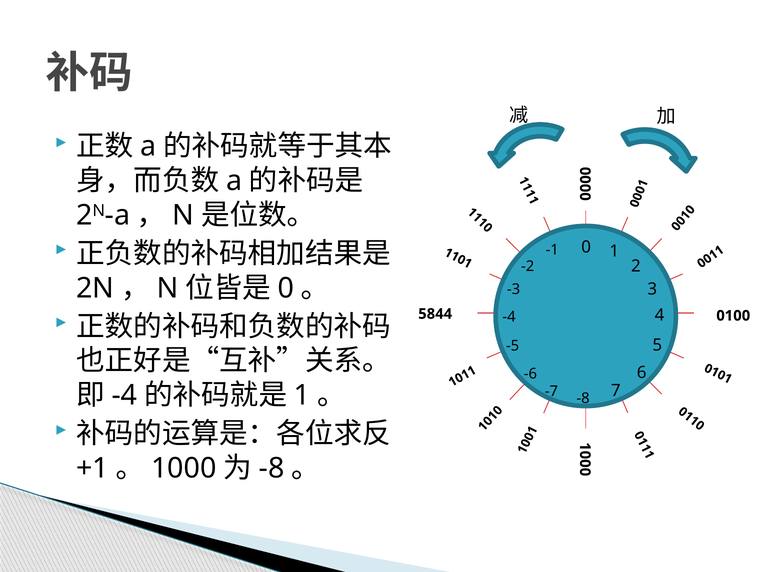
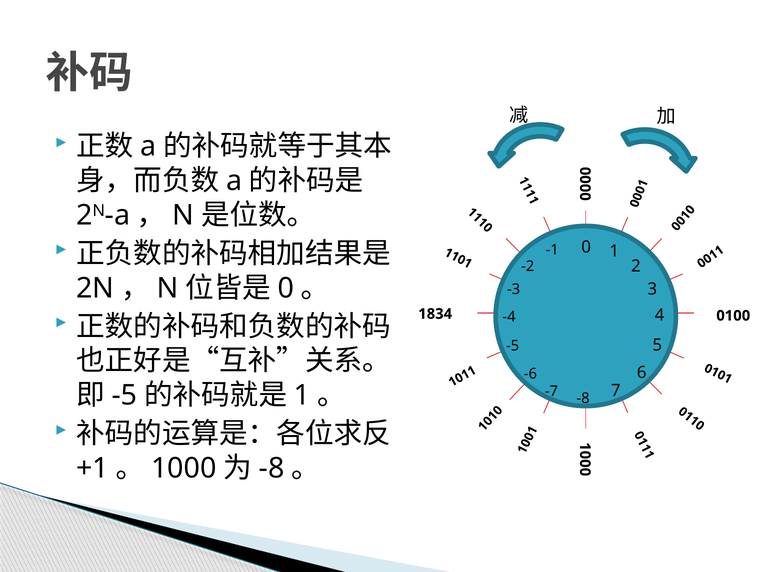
5844: 5844 -> 1834
-4 at (124, 396): -4 -> -5
